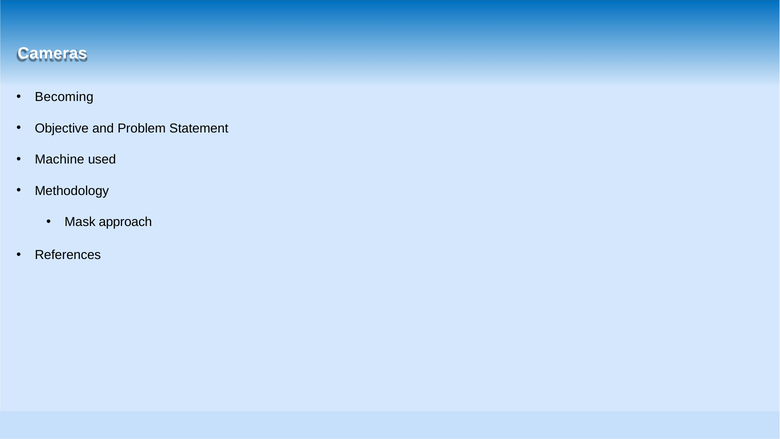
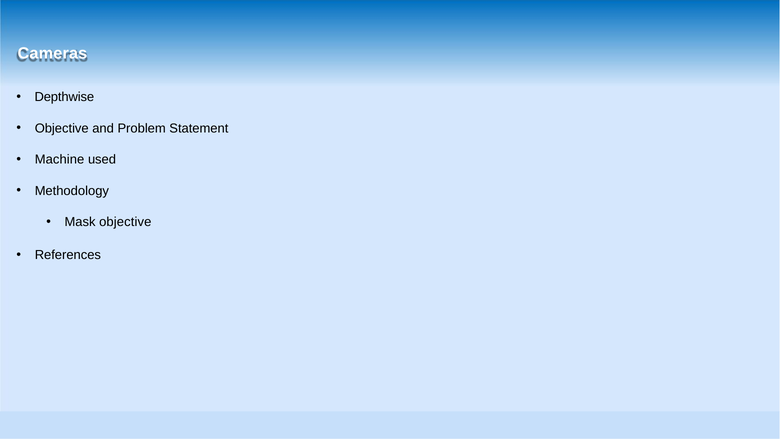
Becoming: Becoming -> Depthwise
Mask approach: approach -> objective
